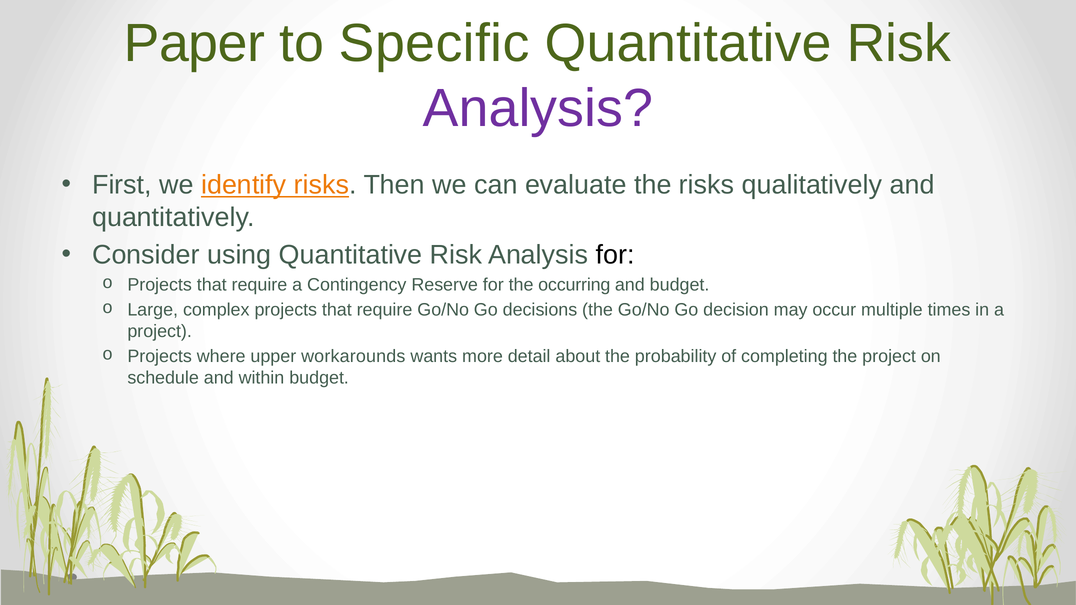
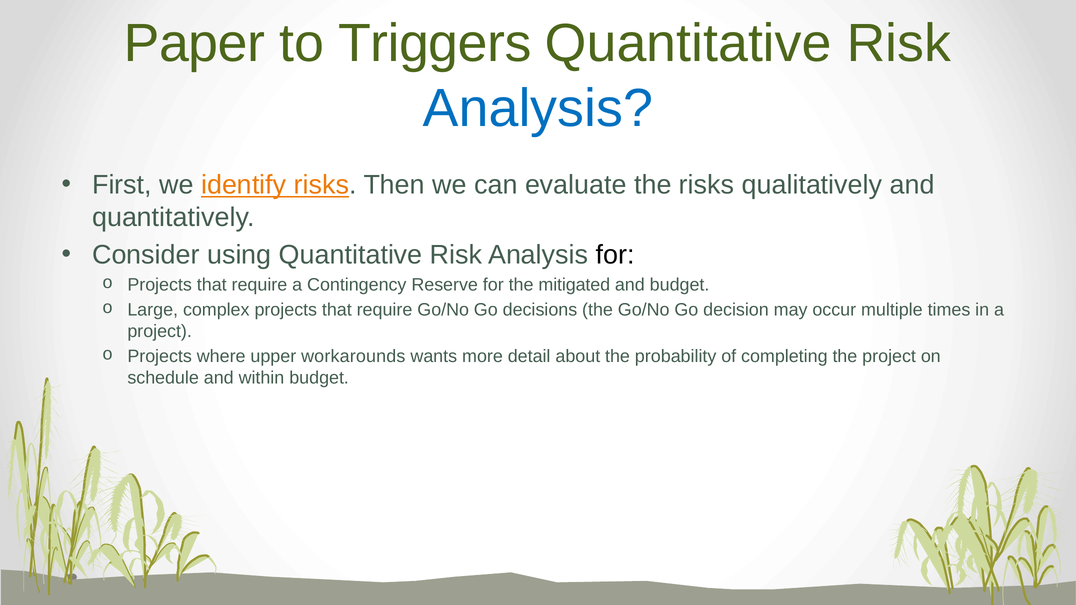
Specific: Specific -> Triggers
Analysis at (538, 109) colour: purple -> blue
occurring: occurring -> mitigated
